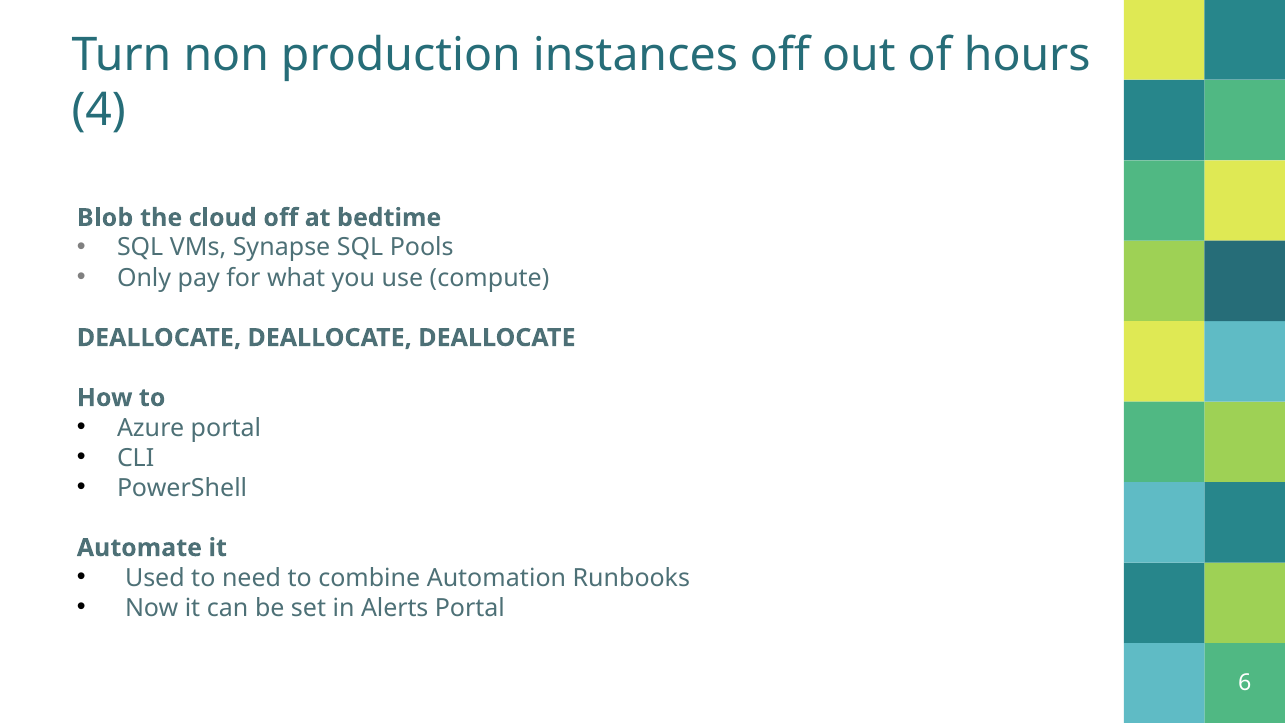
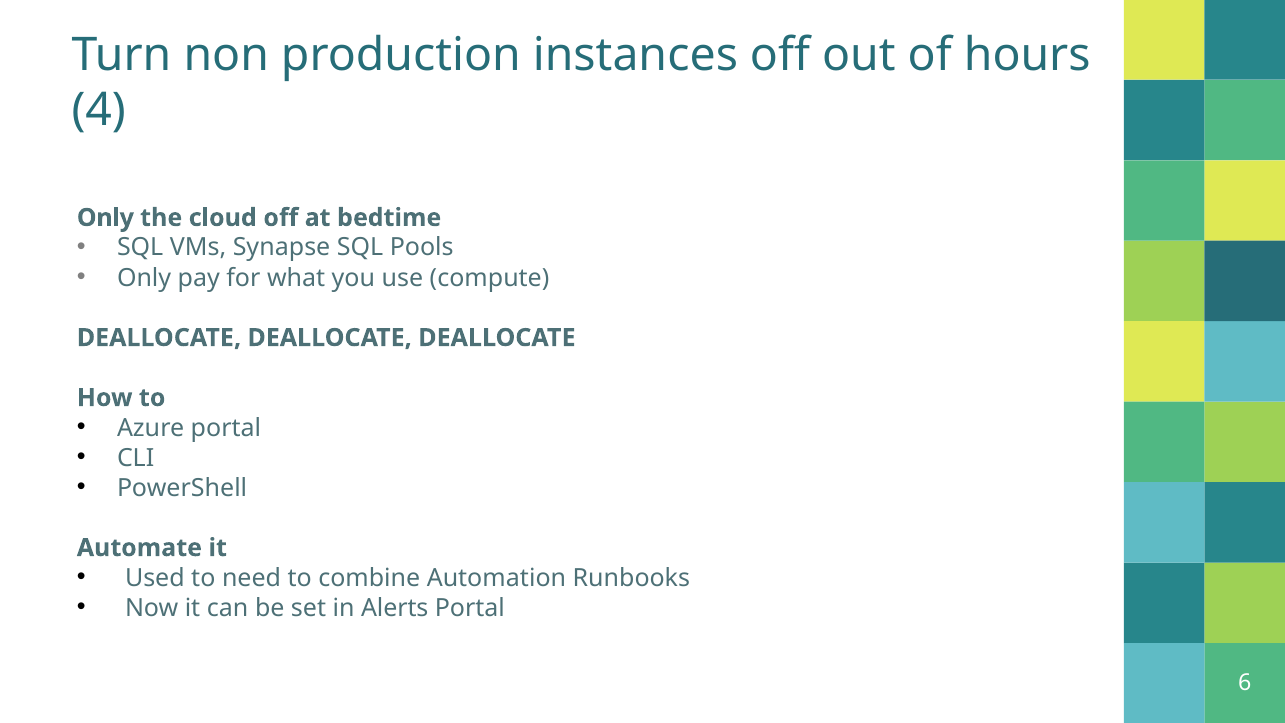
Blob at (105, 218): Blob -> Only
